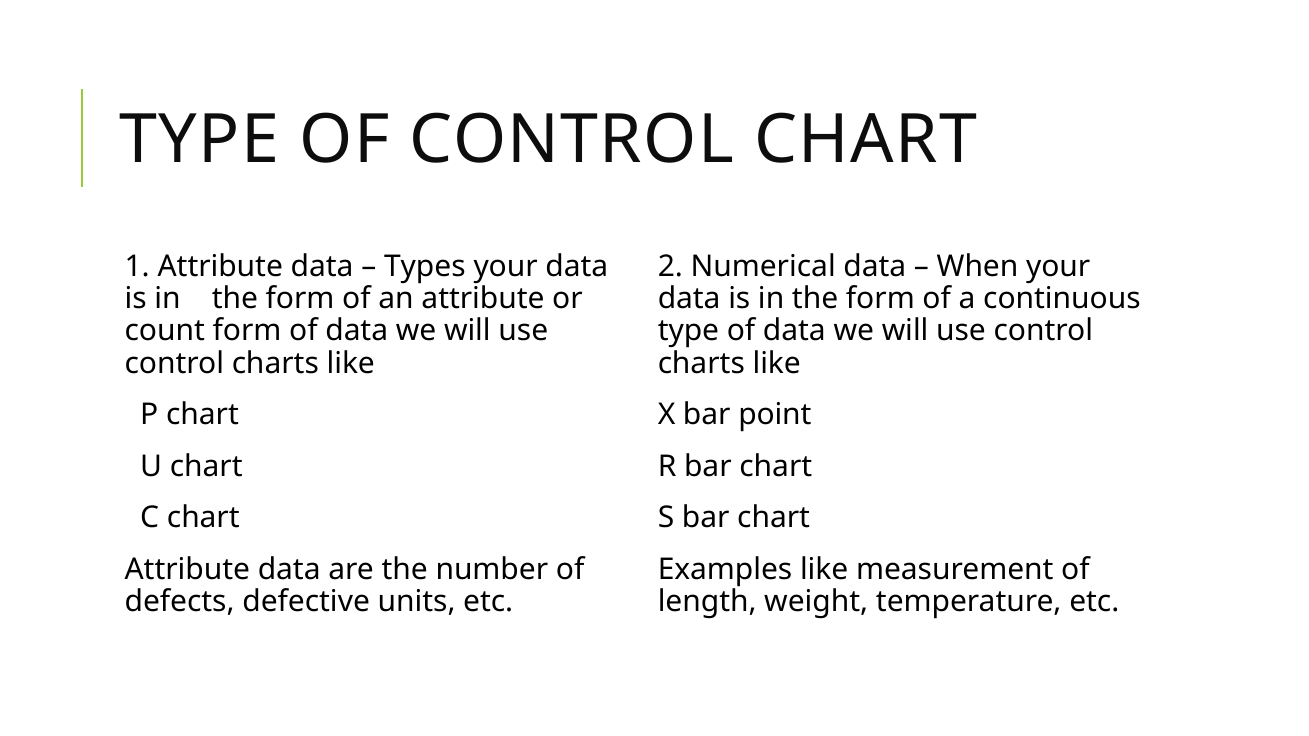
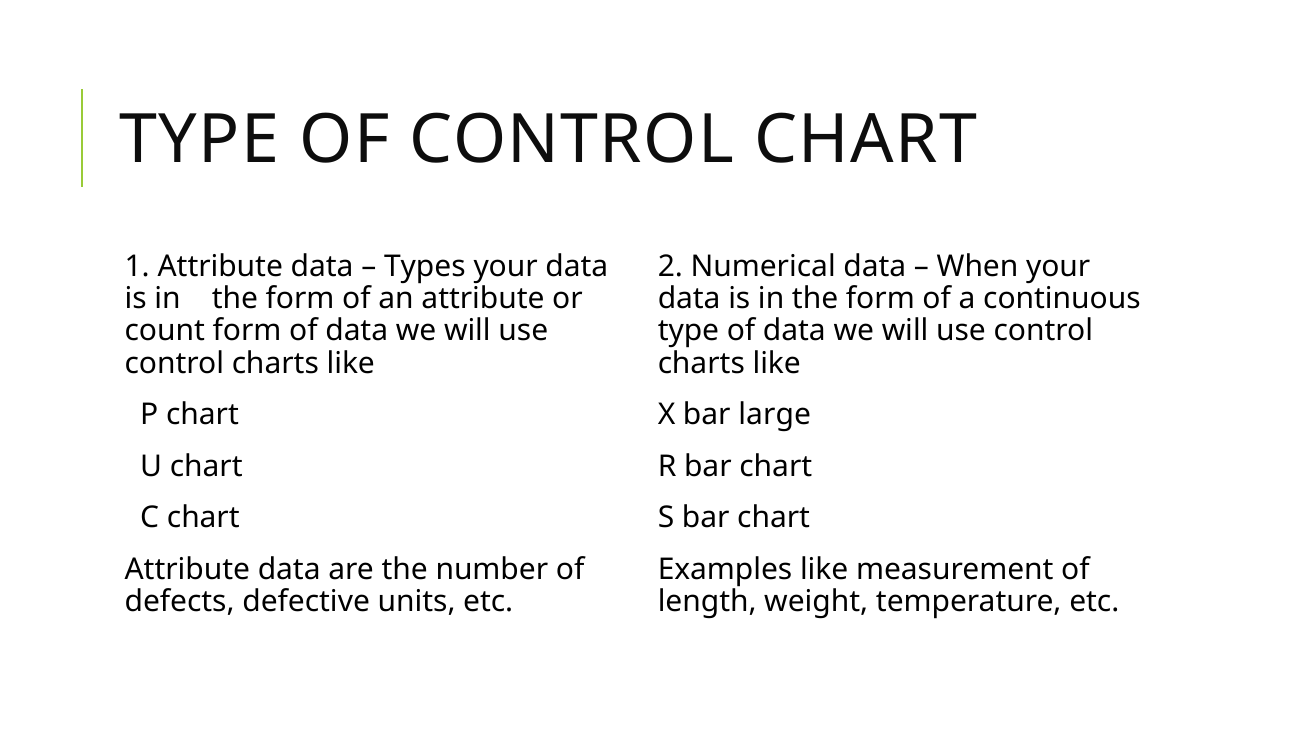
point: point -> large
